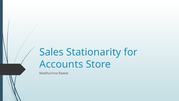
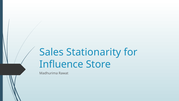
Accounts: Accounts -> Influence
